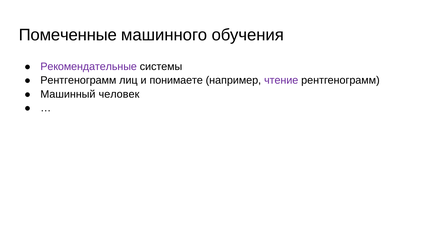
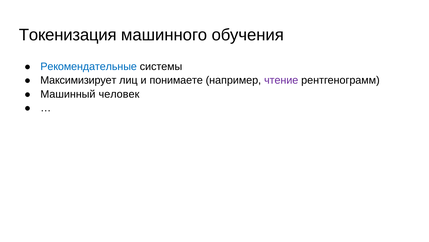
Помеченные: Помеченные -> Токенизация
Рекомендательные colour: purple -> blue
Рентгенограмм at (78, 80): Рентгенограмм -> Максимизирует
